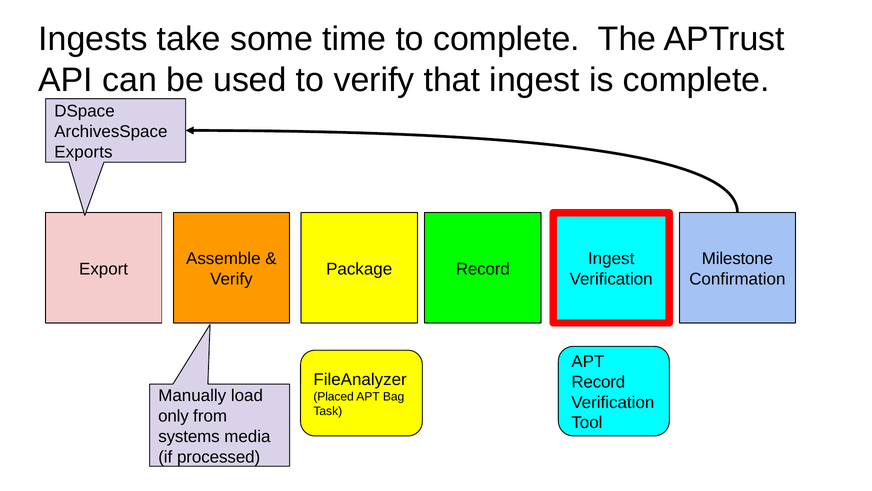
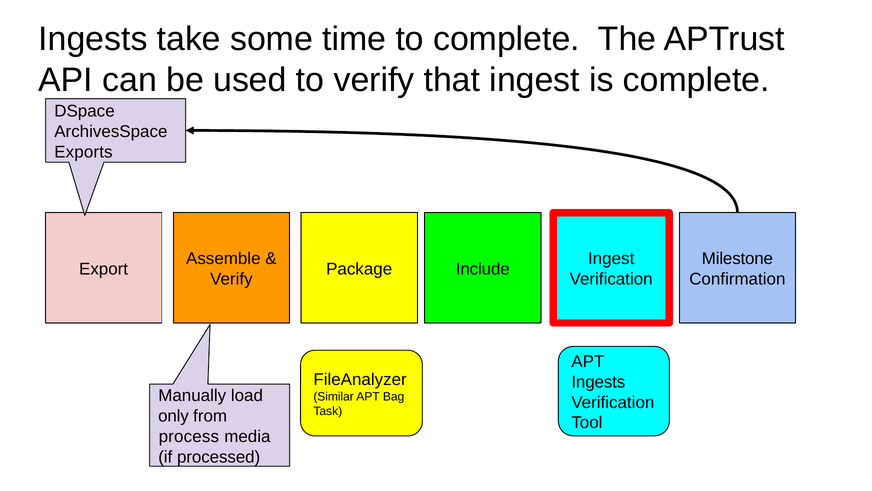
Package Record: Record -> Include
Record at (598, 382): Record -> Ingests
Placed: Placed -> Similar
systems: systems -> process
